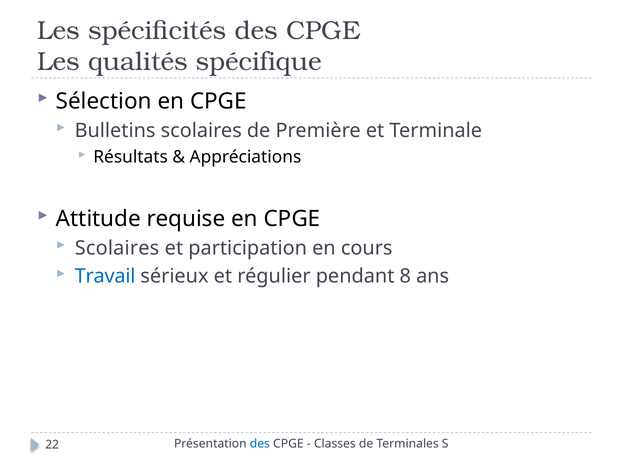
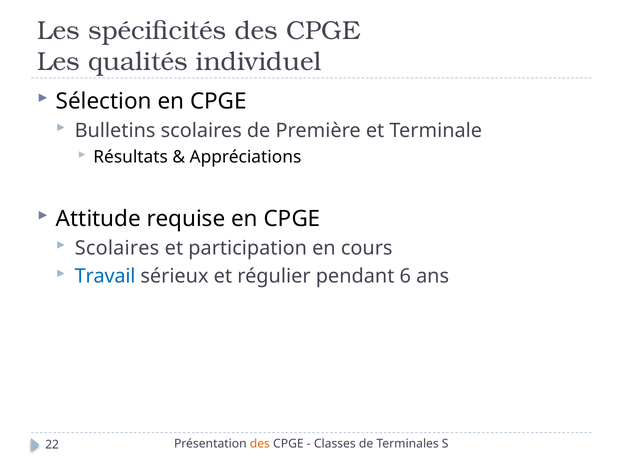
spécifique: spécifique -> individuel
8: 8 -> 6
des at (260, 444) colour: blue -> orange
